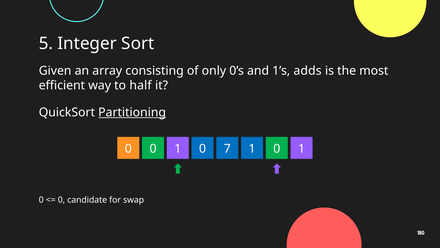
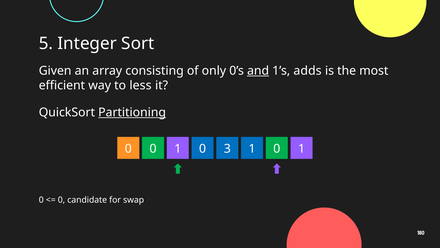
and underline: none -> present
half: half -> less
7: 7 -> 3
